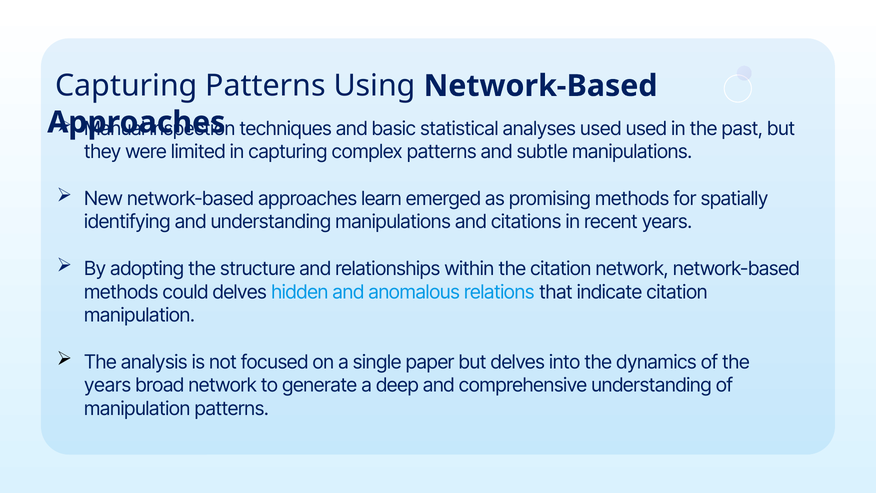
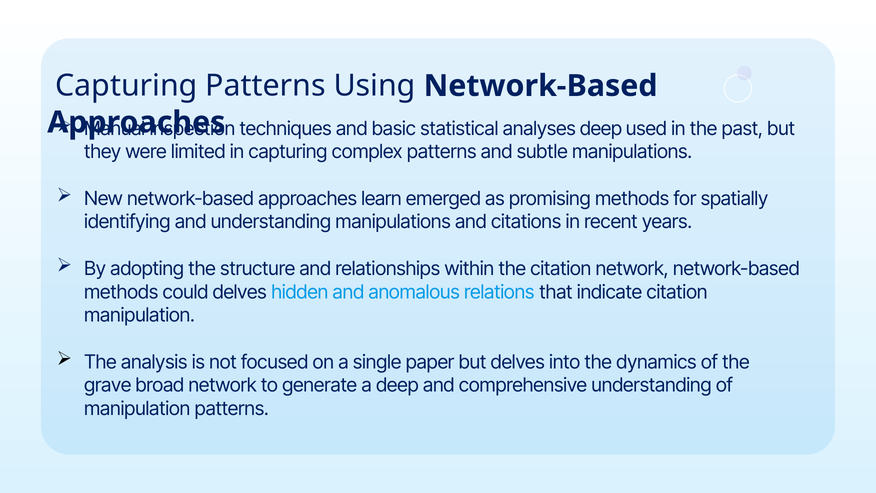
analyses used: used -> deep
years at (108, 385): years -> grave
